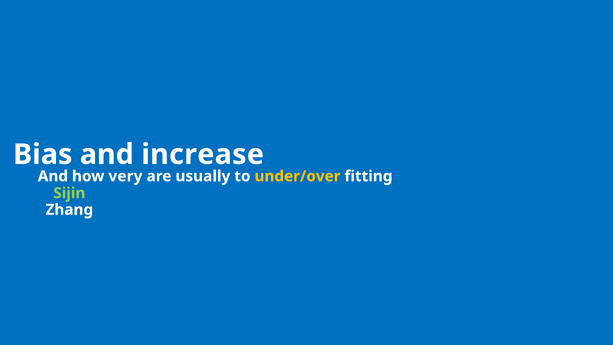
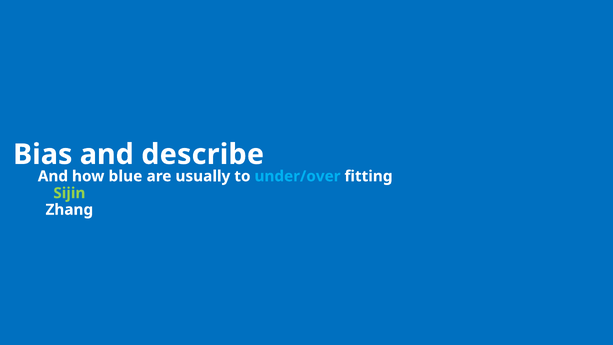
increase: increase -> describe
very: very -> blue
under/over colour: yellow -> light blue
